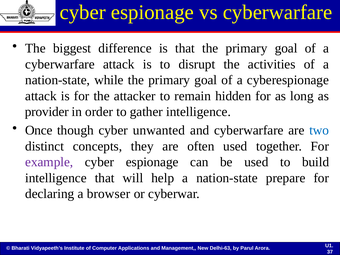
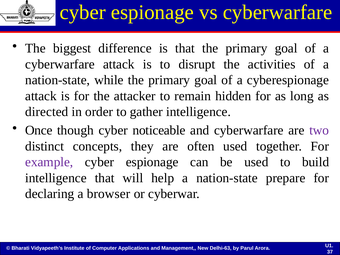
provider: provider -> directed
unwanted: unwanted -> noticeable
two colour: blue -> purple
